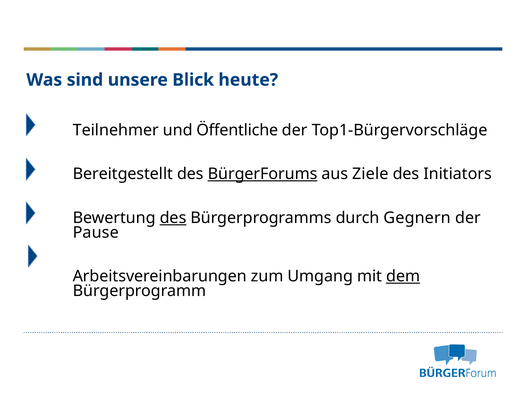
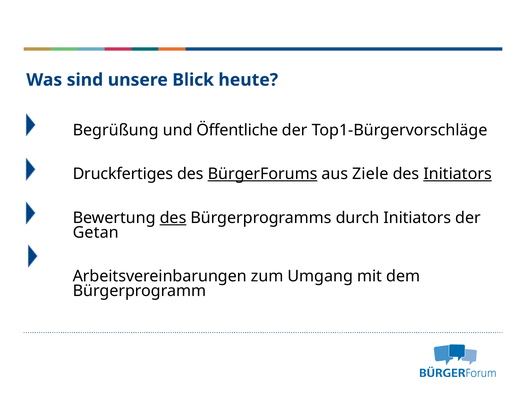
Teilnehmer: Teilnehmer -> Begrüßung
Bereitgestellt: Bereitgestellt -> Druckfertiges
Initiators at (458, 174) underline: none -> present
durch Gegnern: Gegnern -> Initiators
Pause: Pause -> Getan
dem underline: present -> none
